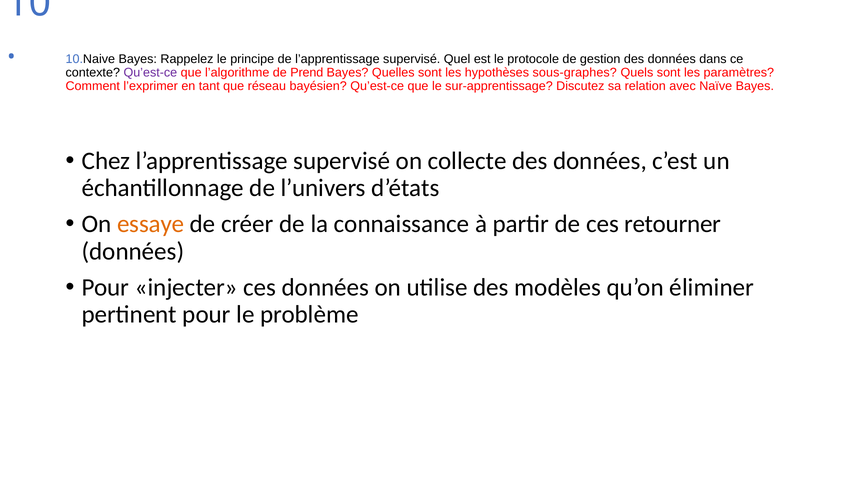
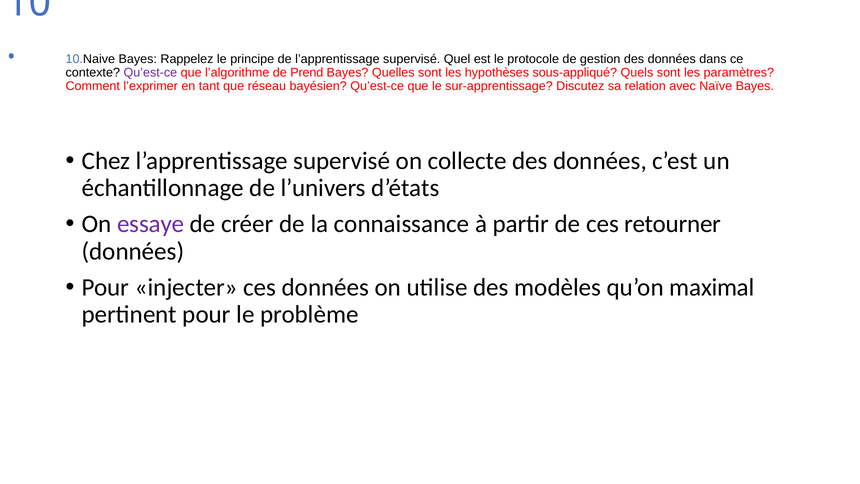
sous-graphes: sous-graphes -> sous-appliqué
essaye colour: orange -> purple
éliminer: éliminer -> maximal
